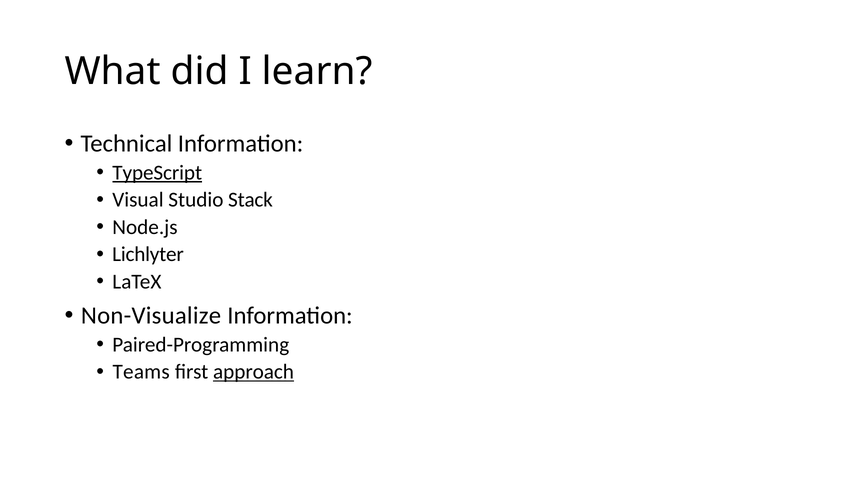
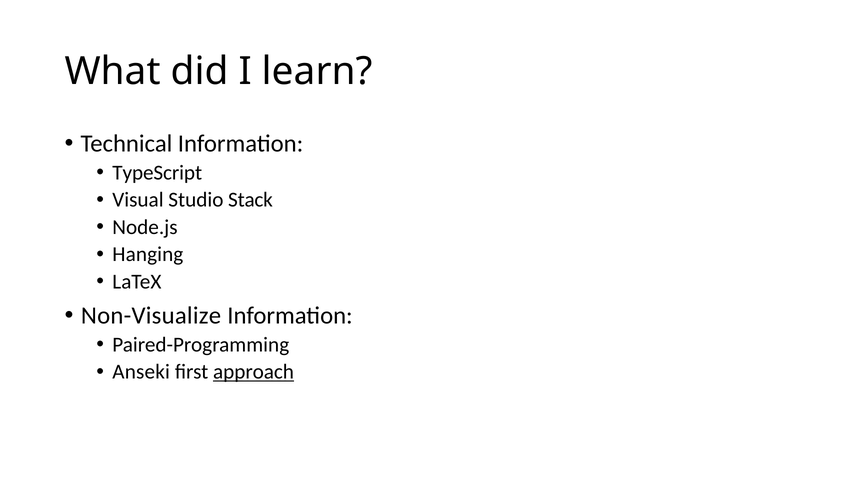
TypeScript underline: present -> none
Lichlyter: Lichlyter -> Hanging
Teams: Teams -> Anseki
